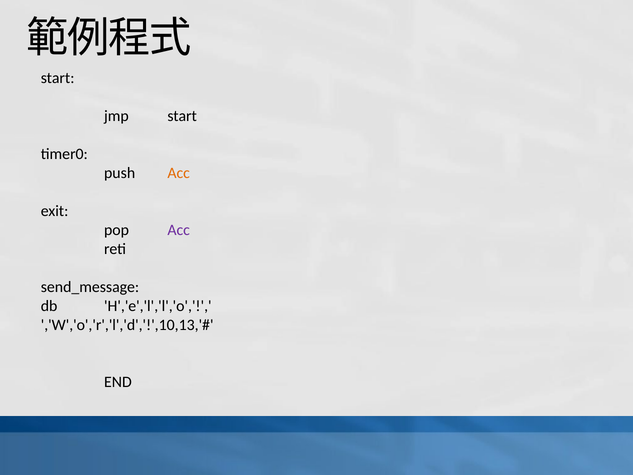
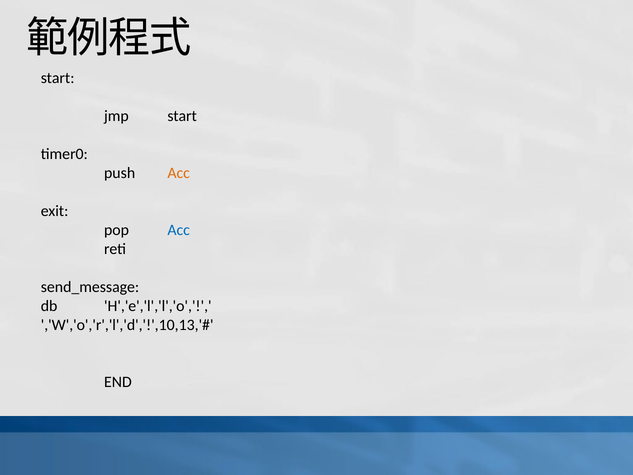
Acc at (179, 230) colour: purple -> blue
